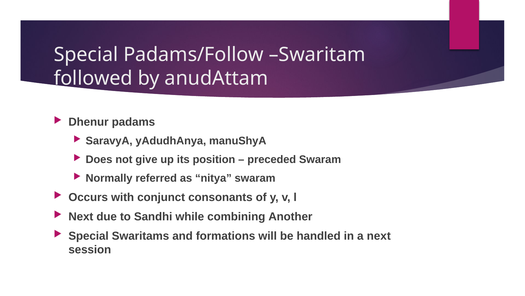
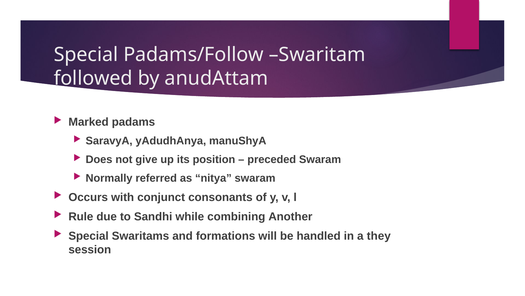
Dhenur: Dhenur -> Marked
Next at (81, 216): Next -> Rule
a next: next -> they
